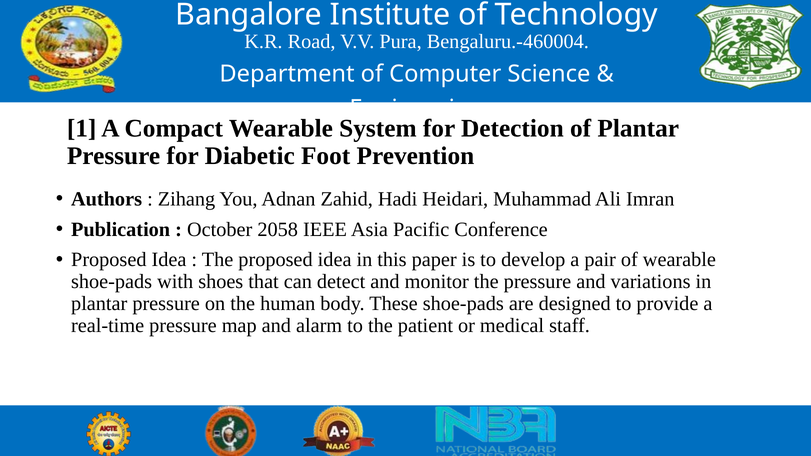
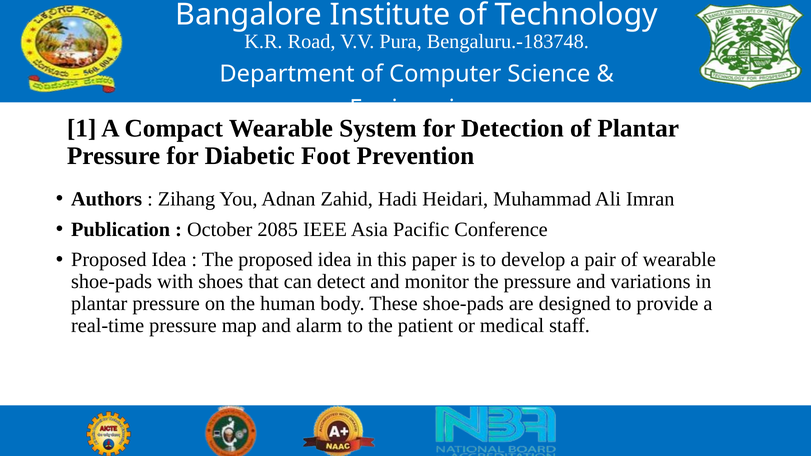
Bengaluru.-460004: Bengaluru.-460004 -> Bengaluru.-183748
2058: 2058 -> 2085
